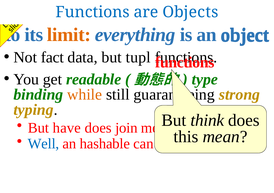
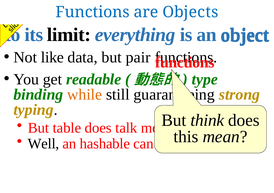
limit colour: orange -> black
fact: fact -> like
tupl: tupl -> pair
have: have -> table
join: join -> talk
Well colour: blue -> black
